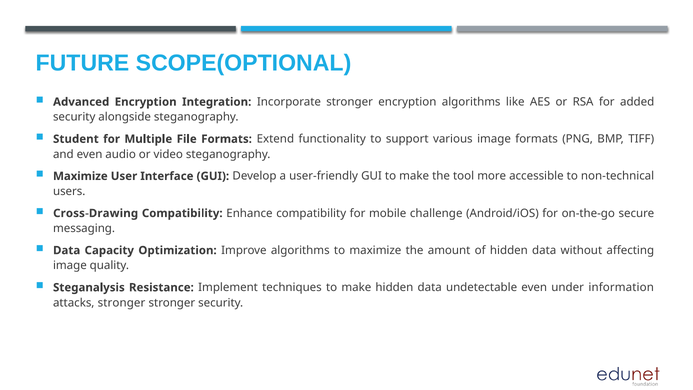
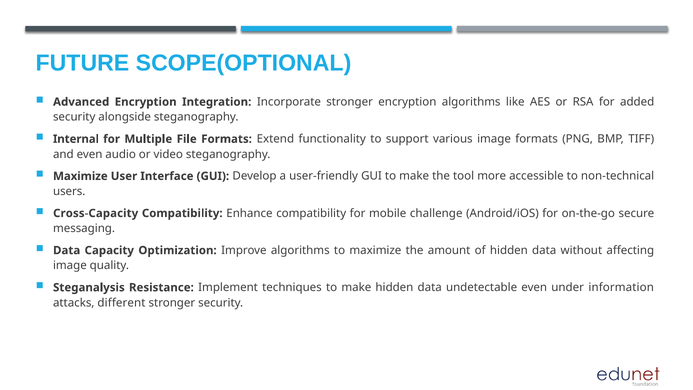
Student: Student -> Internal
Cross-Drawing: Cross-Drawing -> Cross-Capacity
attacks stronger: stronger -> different
